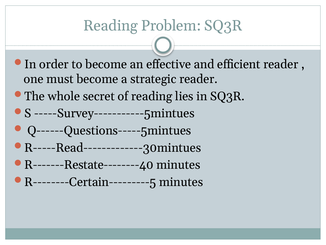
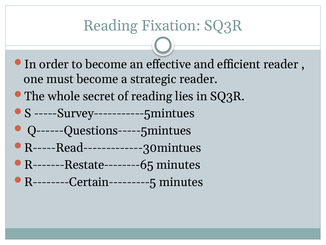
Problem: Problem -> Fixation
R-------Restate--------40: R-------Restate--------40 -> R-------Restate--------65
